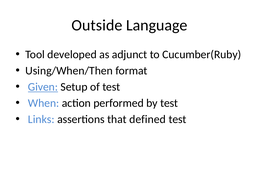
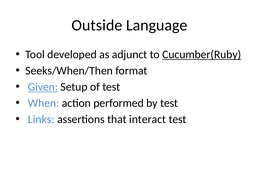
Cucumber(Ruby underline: none -> present
Using/When/Then: Using/When/Then -> Seeks/When/Then
defined: defined -> interact
